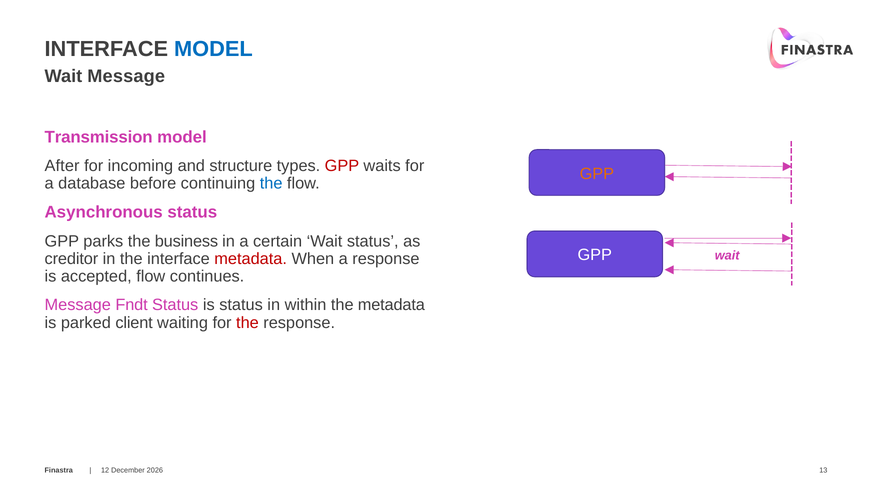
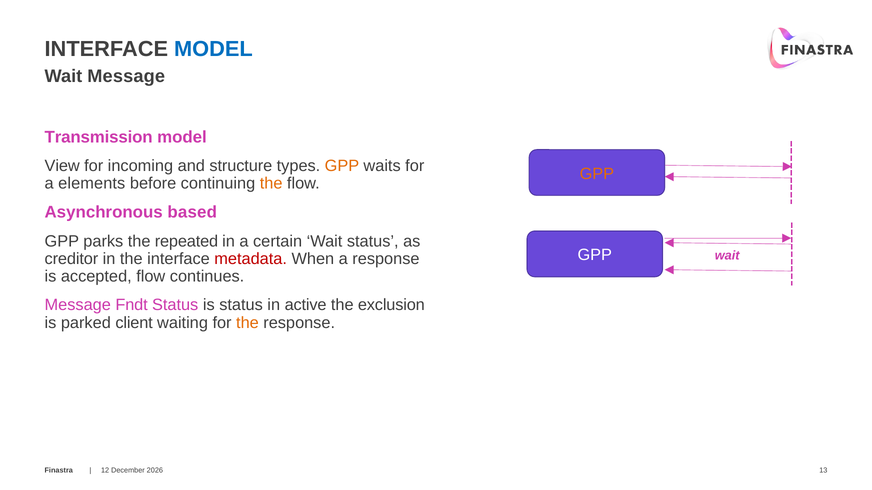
After: After -> View
GPP at (342, 166) colour: red -> orange
database: database -> elements
the at (271, 184) colour: blue -> orange
Asynchronous status: status -> based
business: business -> repeated
within: within -> active
the metadata: metadata -> exclusion
the at (247, 323) colour: red -> orange
